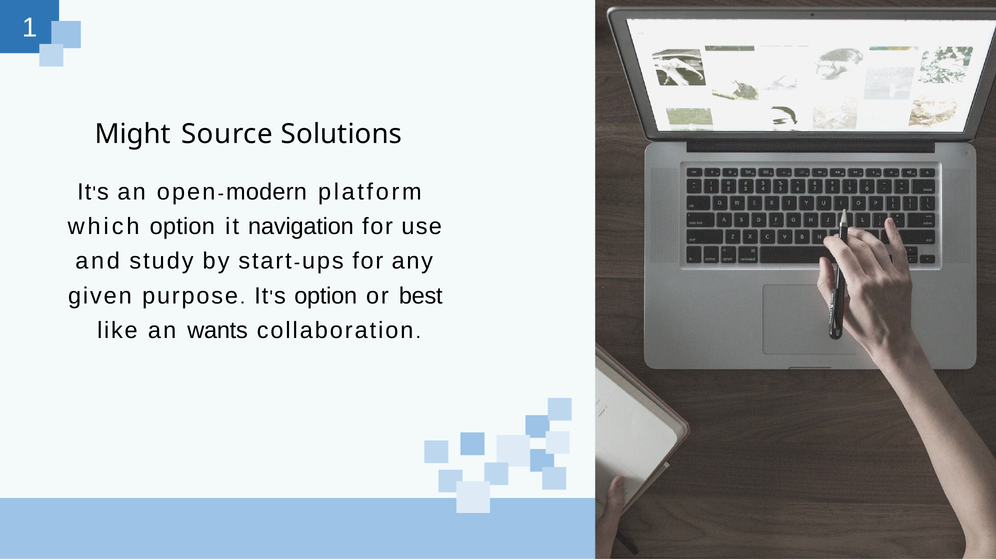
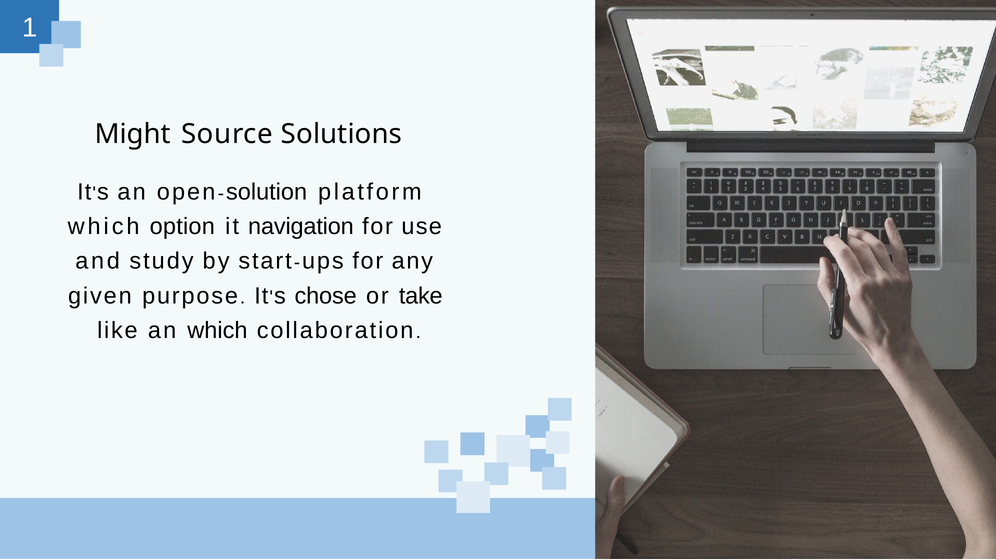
modern: modern -> solution
option at (326, 296): option -> chose
best: best -> take
an wants: wants -> which
